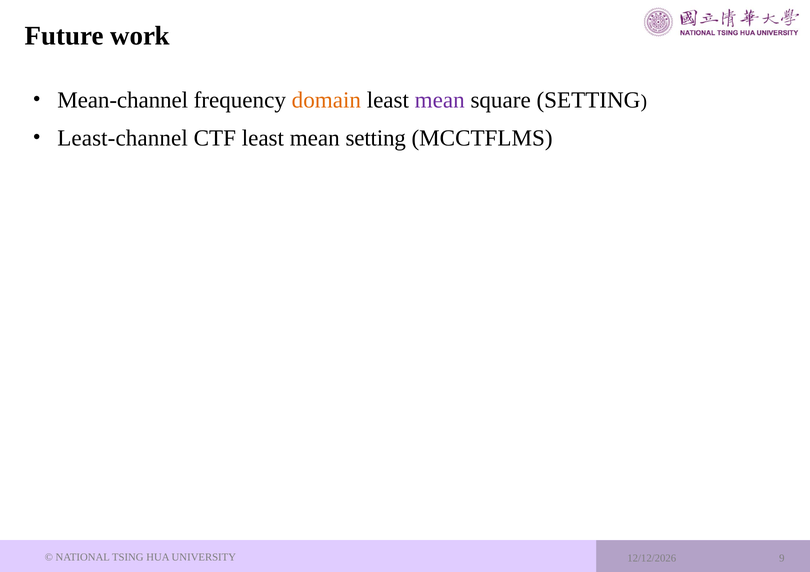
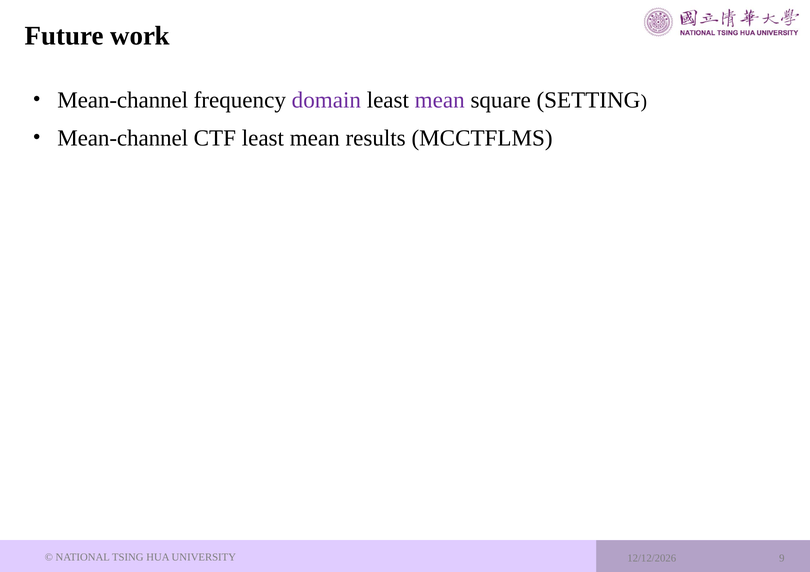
domain colour: orange -> purple
Least-channel at (123, 138): Least-channel -> Mean-channel
mean setting: setting -> results
